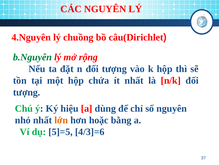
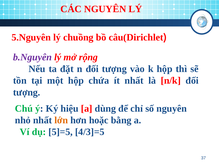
4.Nguyên: 4.Nguyên -> 5.Nguyên
b.Nguyên colour: green -> purple
4/3]=6: 4/3]=6 -> 4/3]=5
